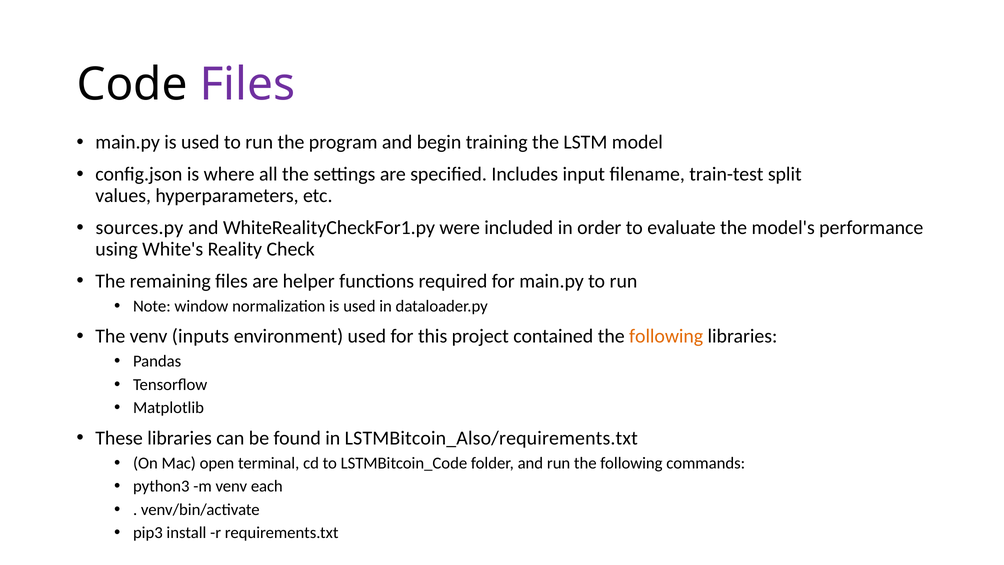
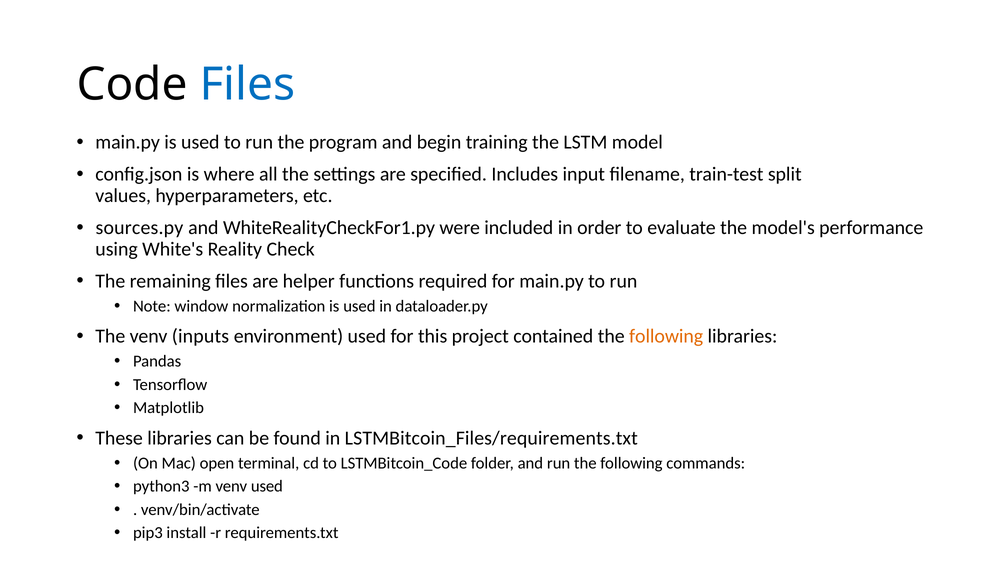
Files at (247, 84) colour: purple -> blue
LSTMBitcoin_Also/requirements.txt: LSTMBitcoin_Also/requirements.txt -> LSTMBitcoin_Files/requirements.txt
venv each: each -> used
